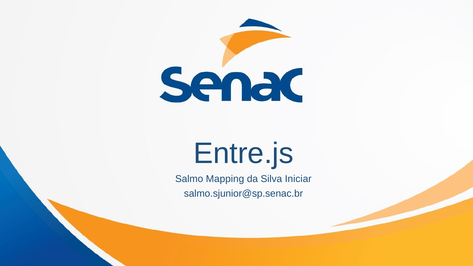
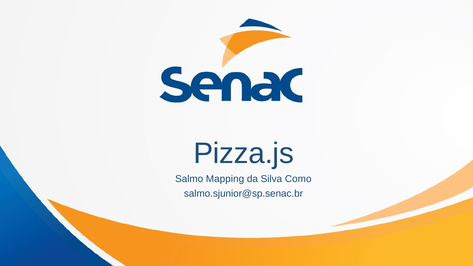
Entre.js: Entre.js -> Pizza.js
Iniciar: Iniciar -> Como
